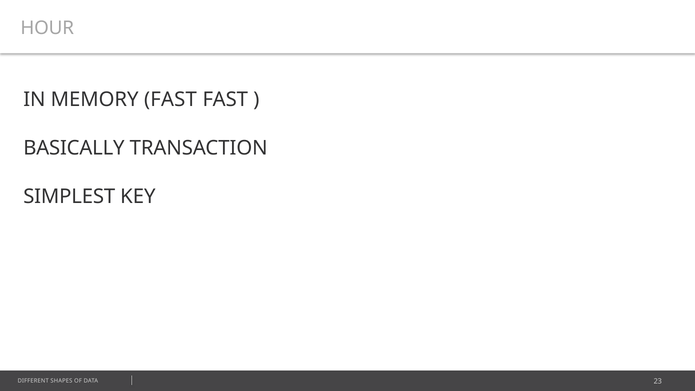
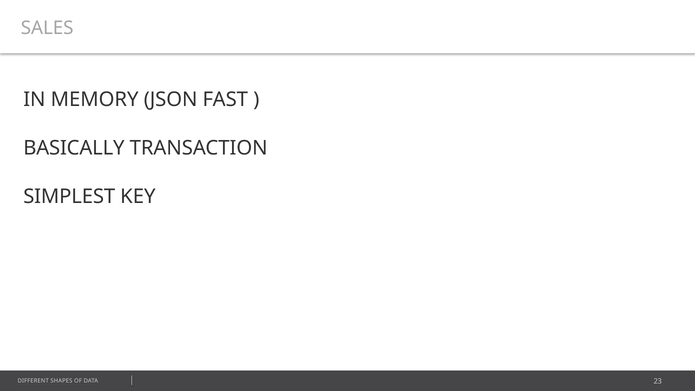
HOUR: HOUR -> SALES
MEMORY FAST: FAST -> JSON
